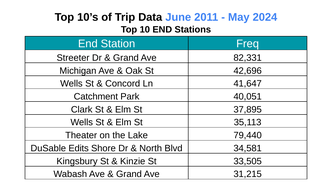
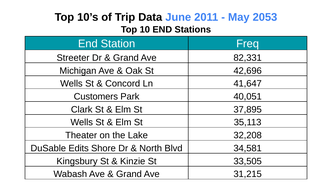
2024: 2024 -> 2053
Catchment: Catchment -> Customers
79,440: 79,440 -> 32,208
